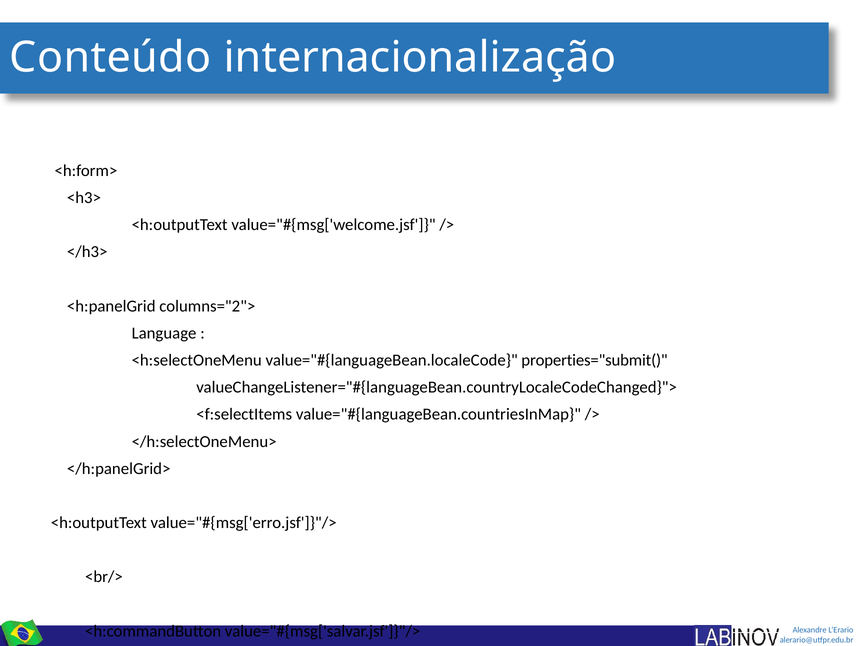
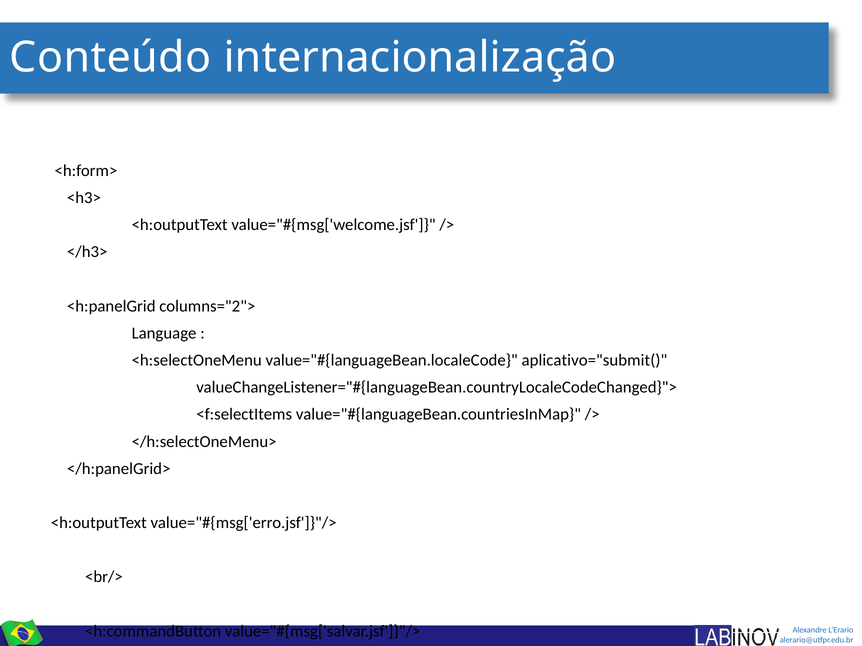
properties="submit(: properties="submit( -> aplicativo="submit(
